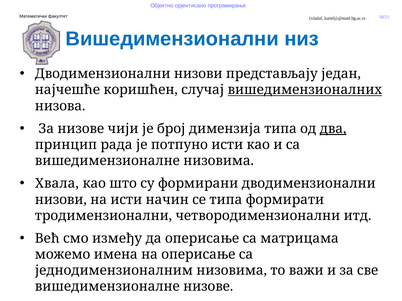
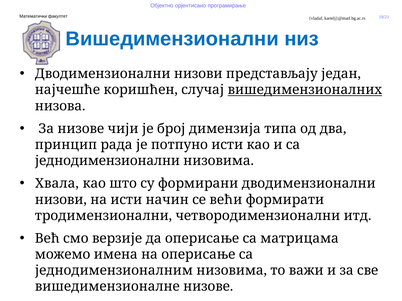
два underline: present -> none
вишедимензионалне at (107, 161): вишедимензионалне -> једнодимензионални
се типа: типа -> већи
између: између -> верзије
